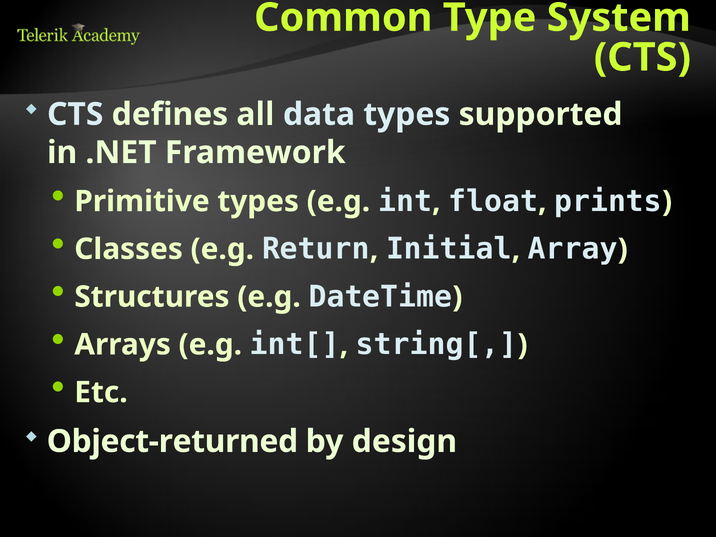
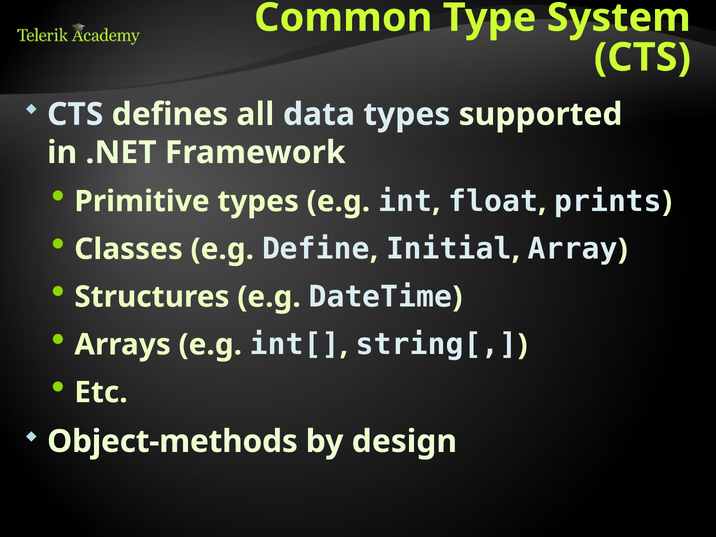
Return: Return -> Define
Object-returned: Object-returned -> Object-methods
